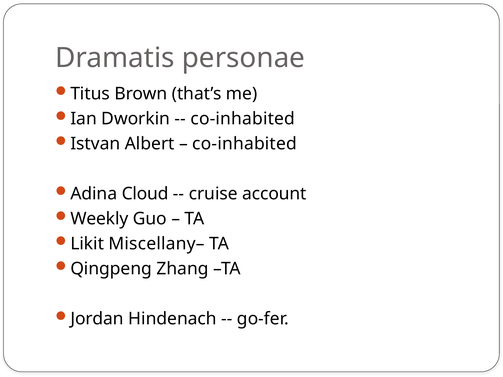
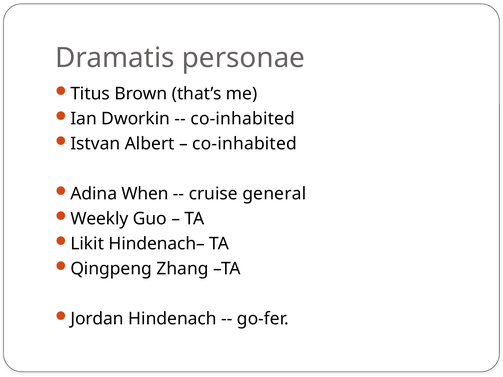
Cloud: Cloud -> When
account: account -> general
Miscellany–: Miscellany– -> Hindenach–
